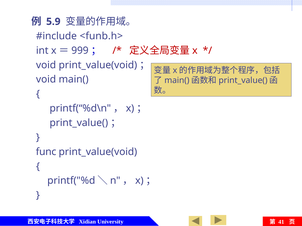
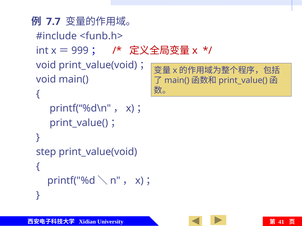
5.9: 5.9 -> 7.7
func: func -> step
